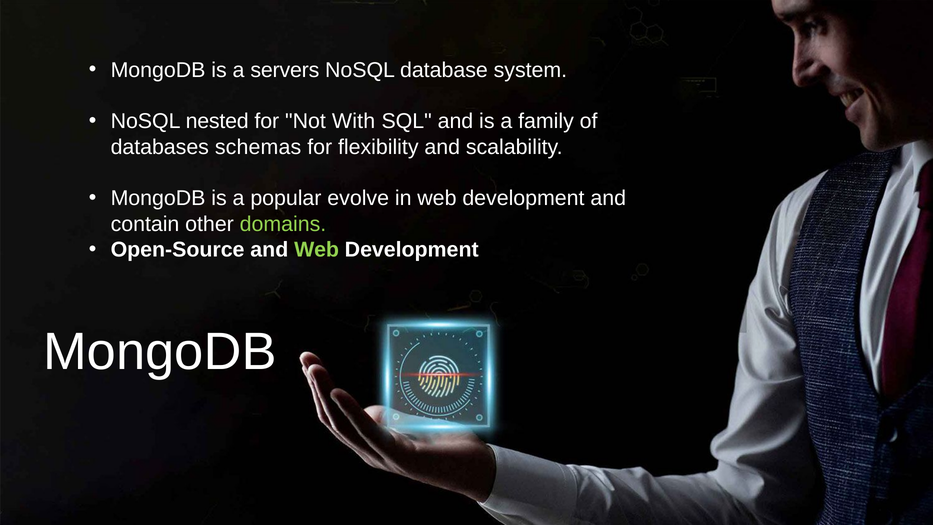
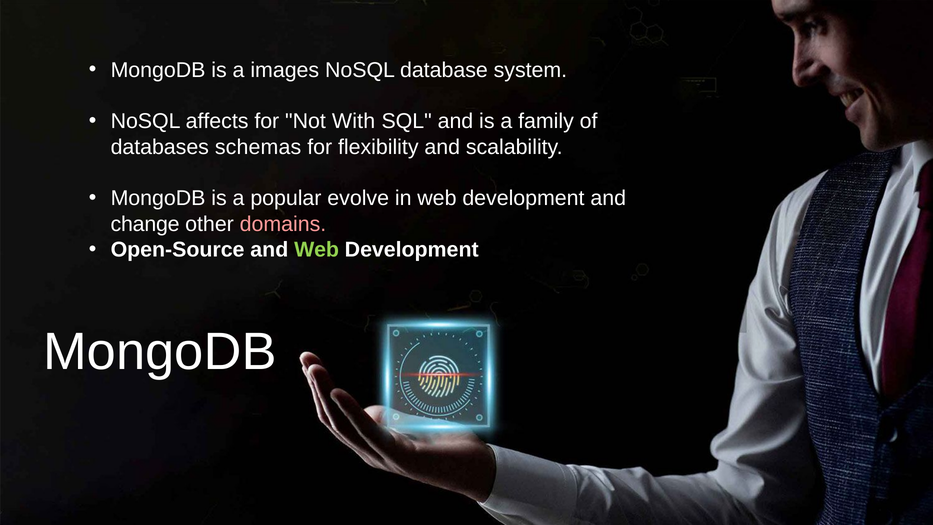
servers: servers -> images
nested: nested -> affects
contain: contain -> change
domains colour: light green -> pink
